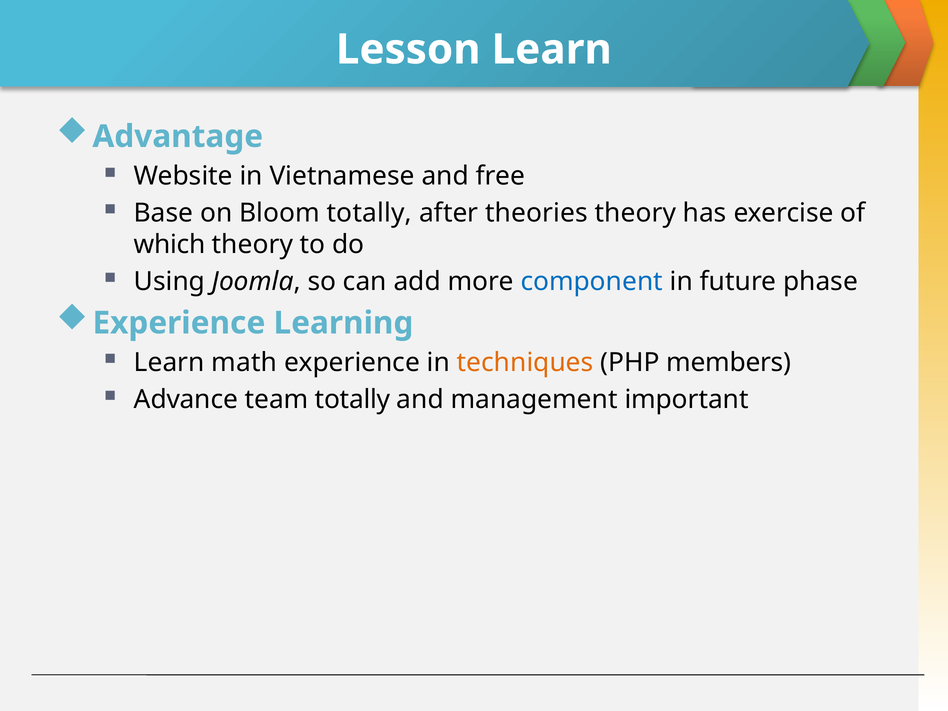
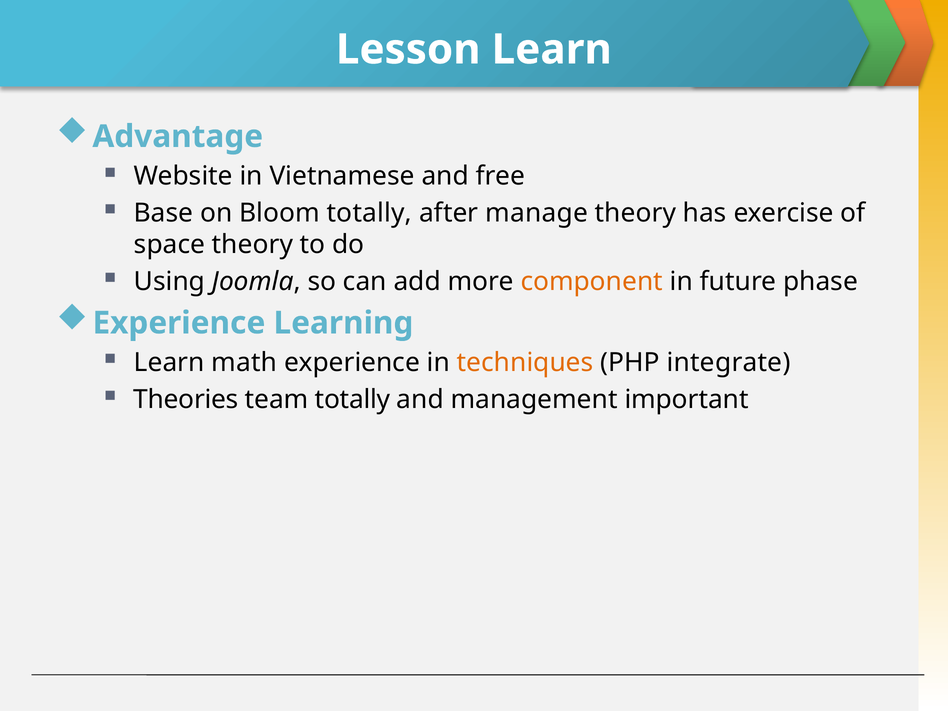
theories: theories -> manage
which: which -> space
component colour: blue -> orange
members: members -> integrate
Advance: Advance -> Theories
